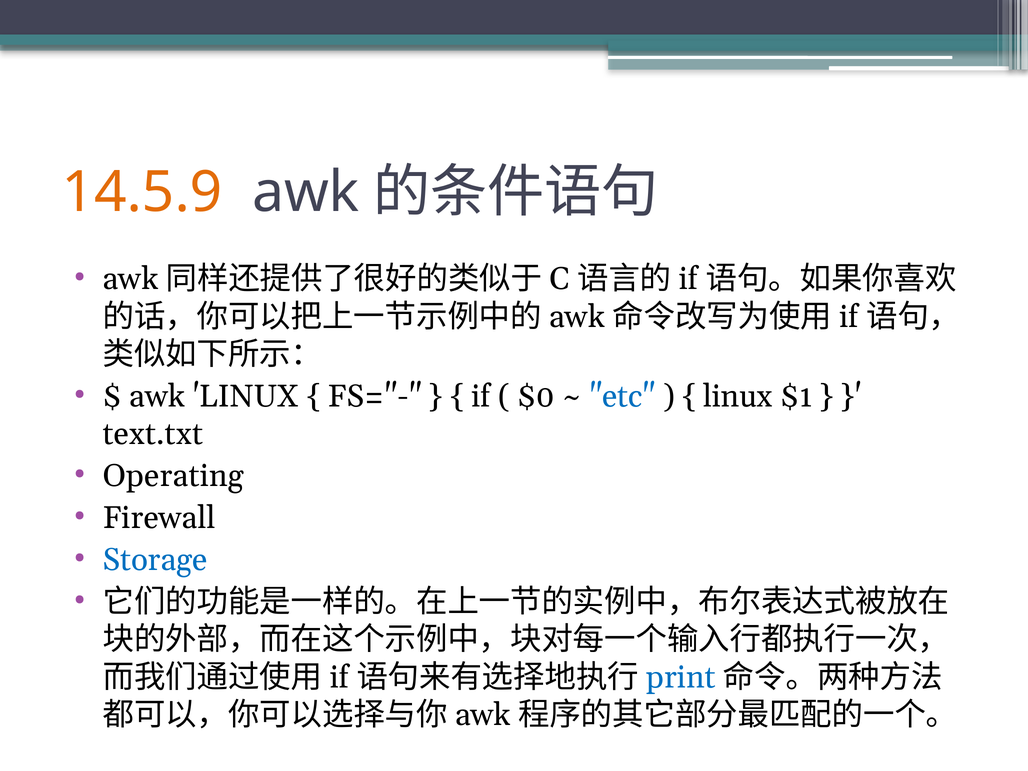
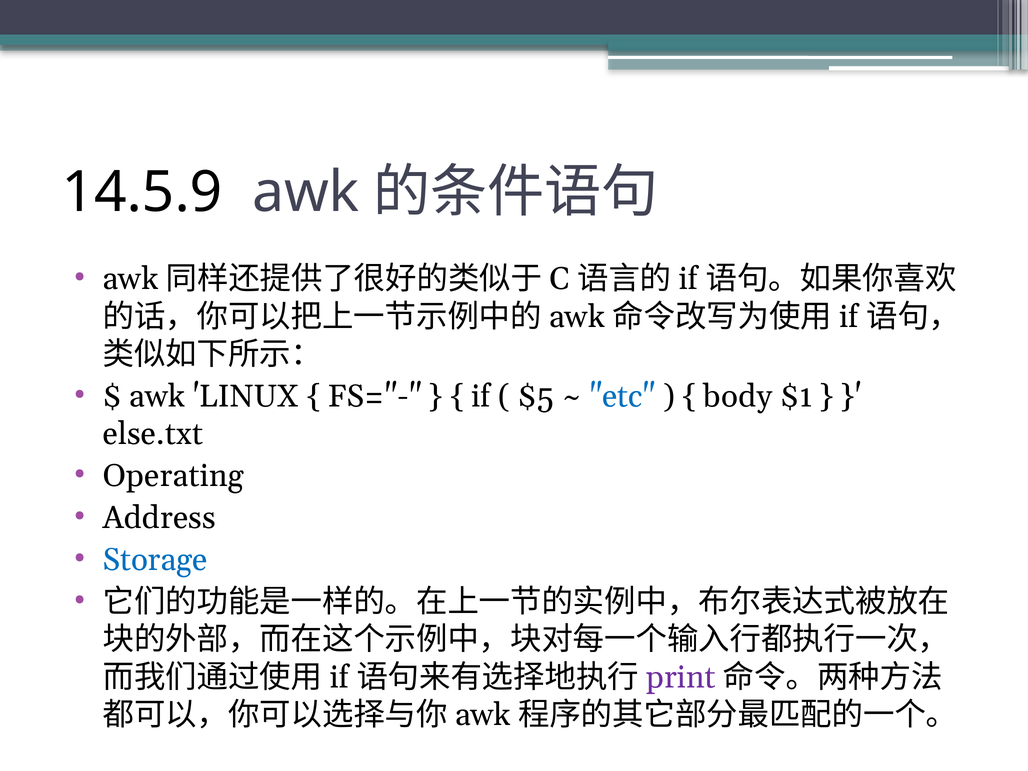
14.5.9 colour: orange -> black
$0: $0 -> $5
linux at (738, 396): linux -> body
text.txt: text.txt -> else.txt
Firewall: Firewall -> Address
print colour: blue -> purple
